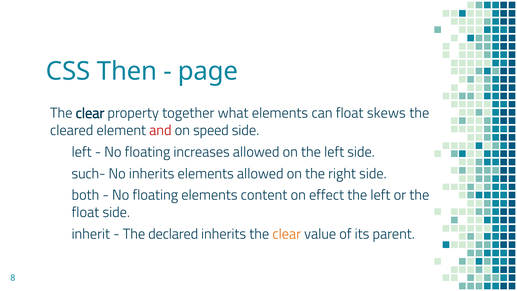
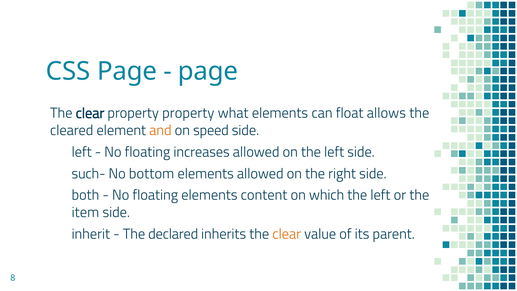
CSS Then: Then -> Page
property together: together -> property
skews: skews -> allows
and colour: red -> orange
No inherits: inherits -> bottom
effect: effect -> which
float at (85, 212): float -> item
